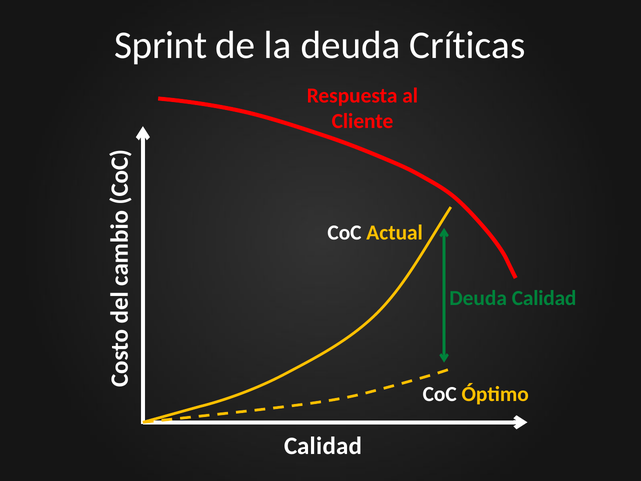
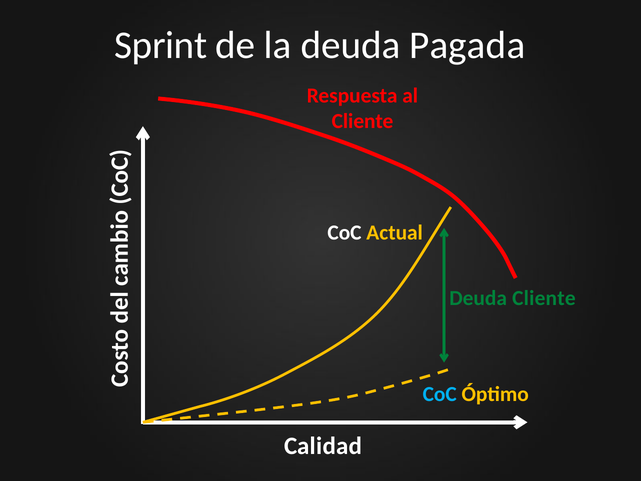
Críticas: Críticas -> Pagada
Deuda Calidad: Calidad -> Cliente
CoC at (440, 394) colour: white -> light blue
